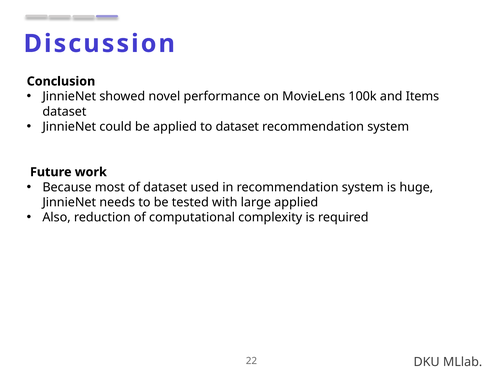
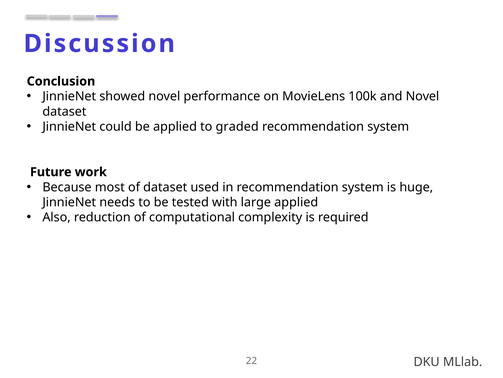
and Items: Items -> Novel
to dataset: dataset -> graded
